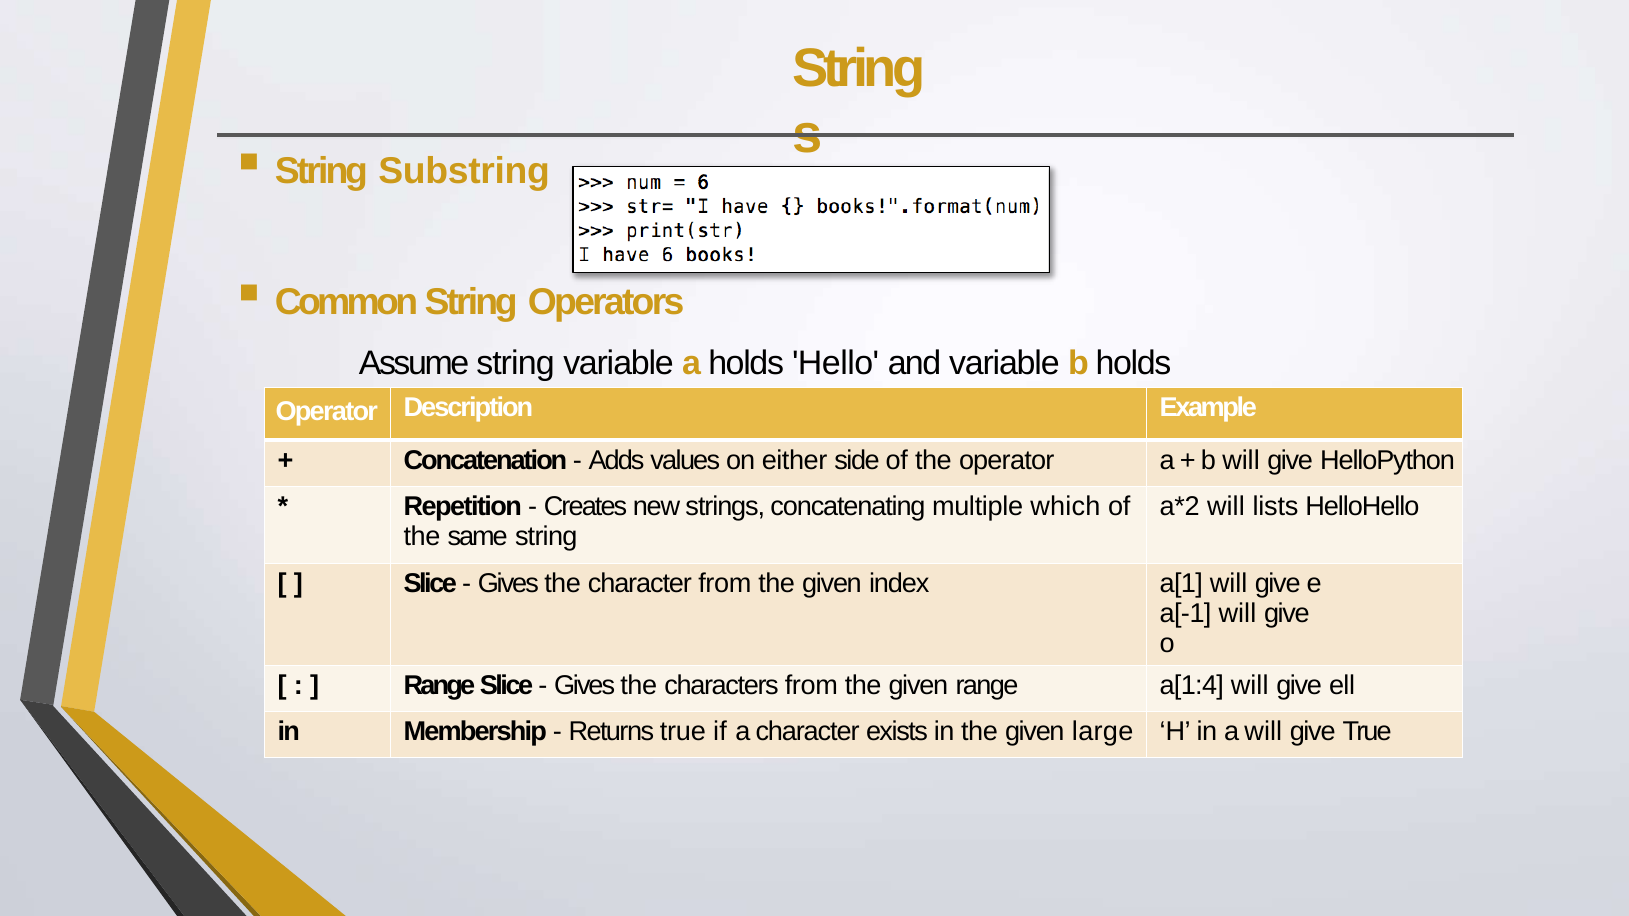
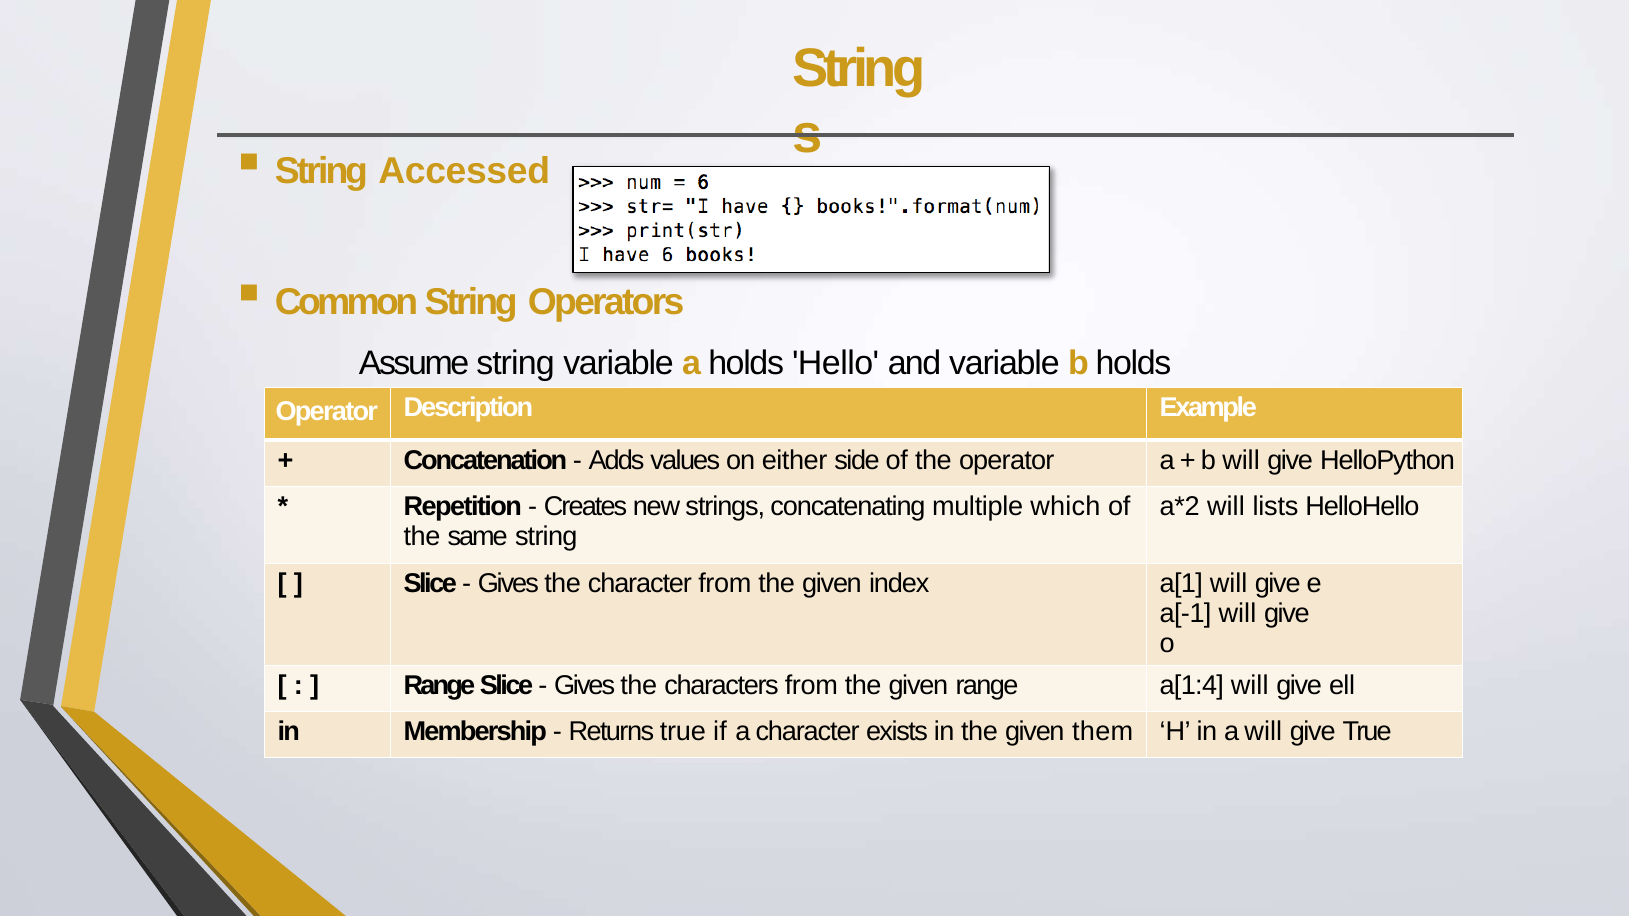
Substring: Substring -> Accessed
large: large -> them
